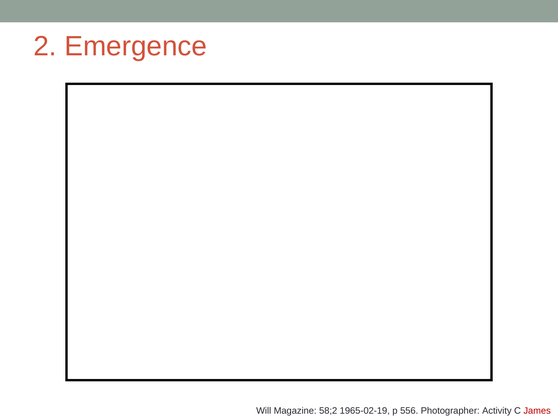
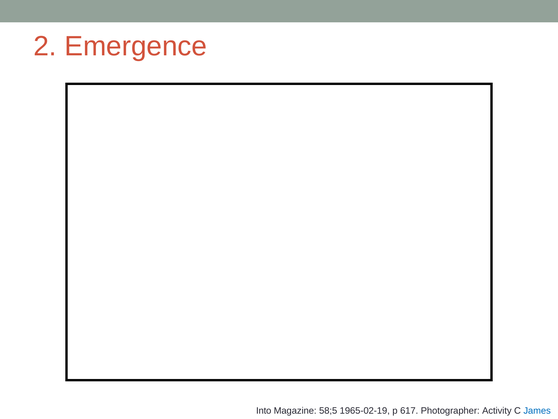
Will: Will -> Into
58;2: 58;2 -> 58;5
556: 556 -> 617
James colour: red -> blue
